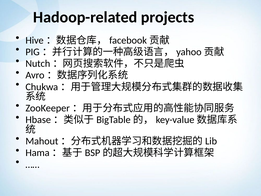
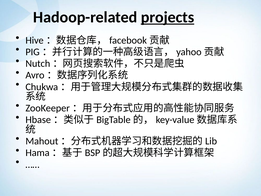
projects underline: none -> present
